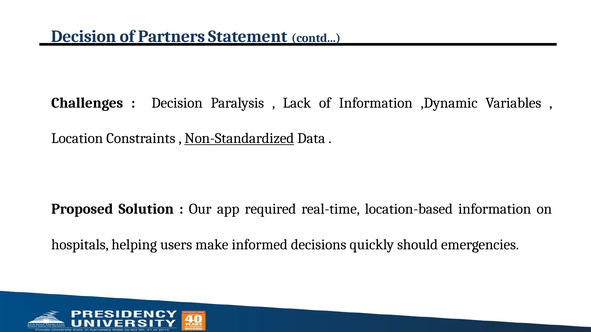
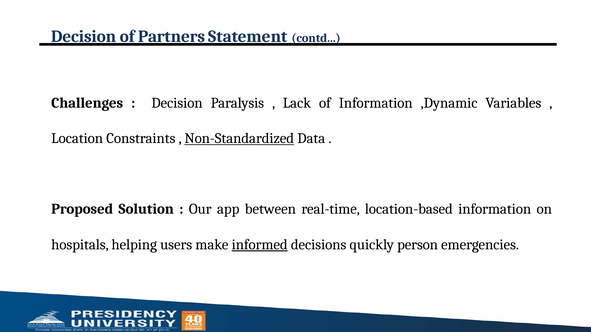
required: required -> between
informed underline: none -> present
should: should -> person
